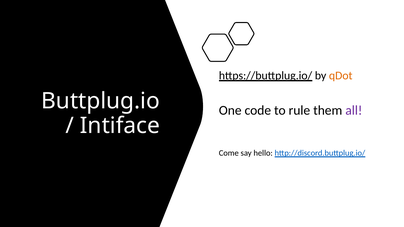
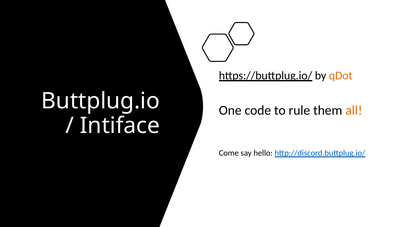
all colour: purple -> orange
